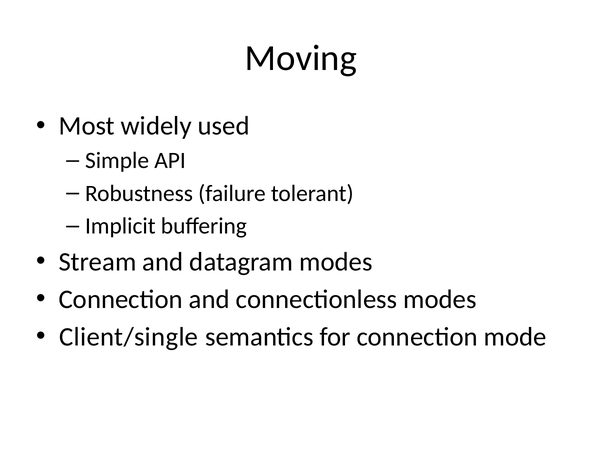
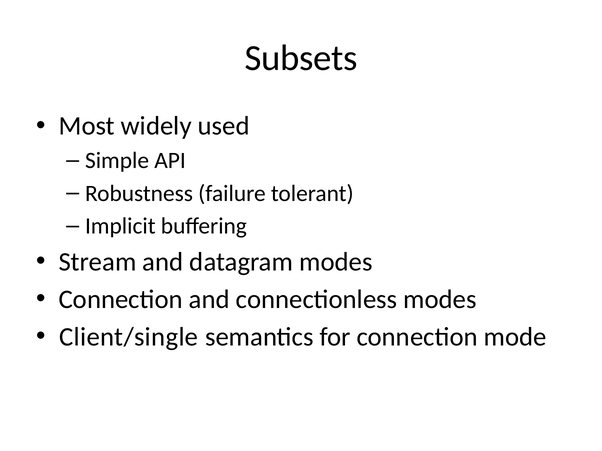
Moving: Moving -> Subsets
